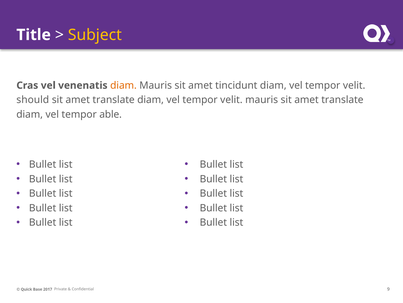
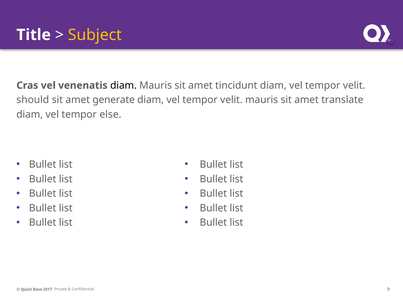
diam at (123, 85) colour: orange -> black
translate at (114, 100): translate -> generate
able: able -> else
